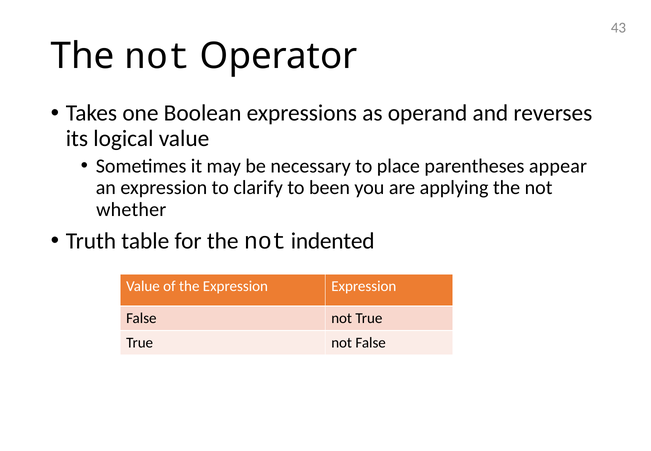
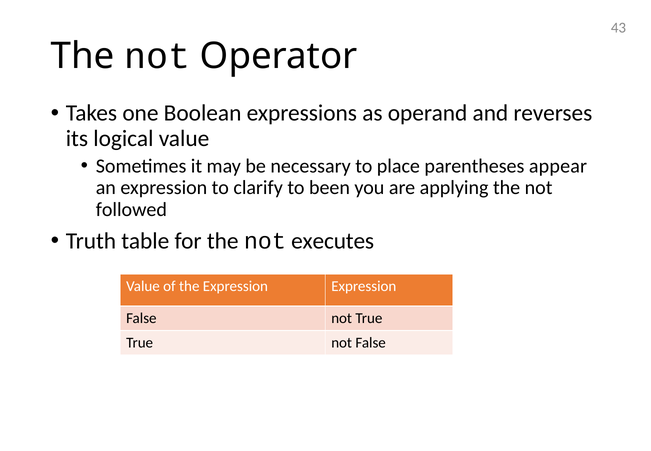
whether: whether -> followed
indented: indented -> executes
